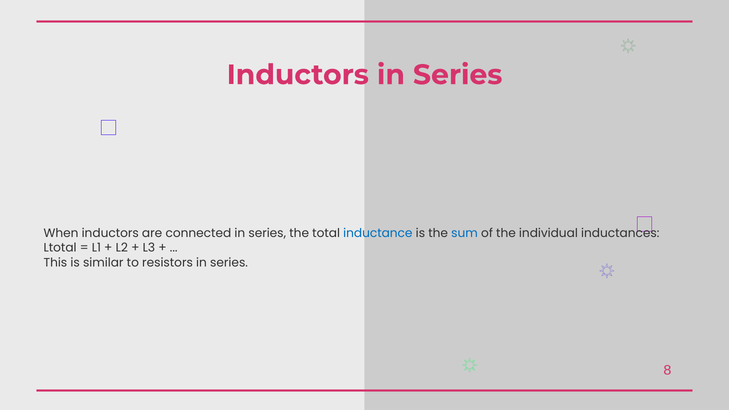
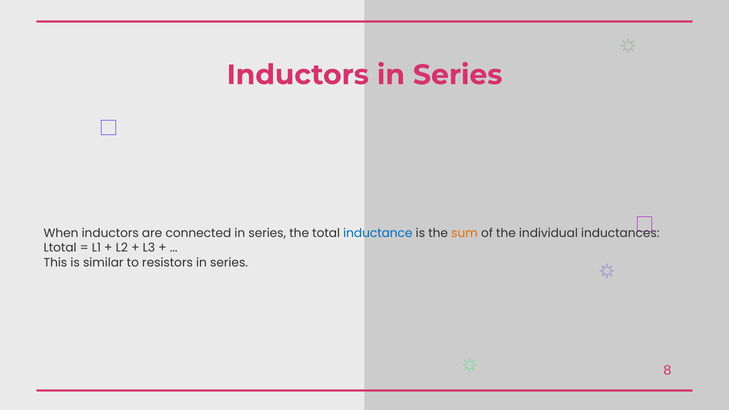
sum colour: blue -> orange
